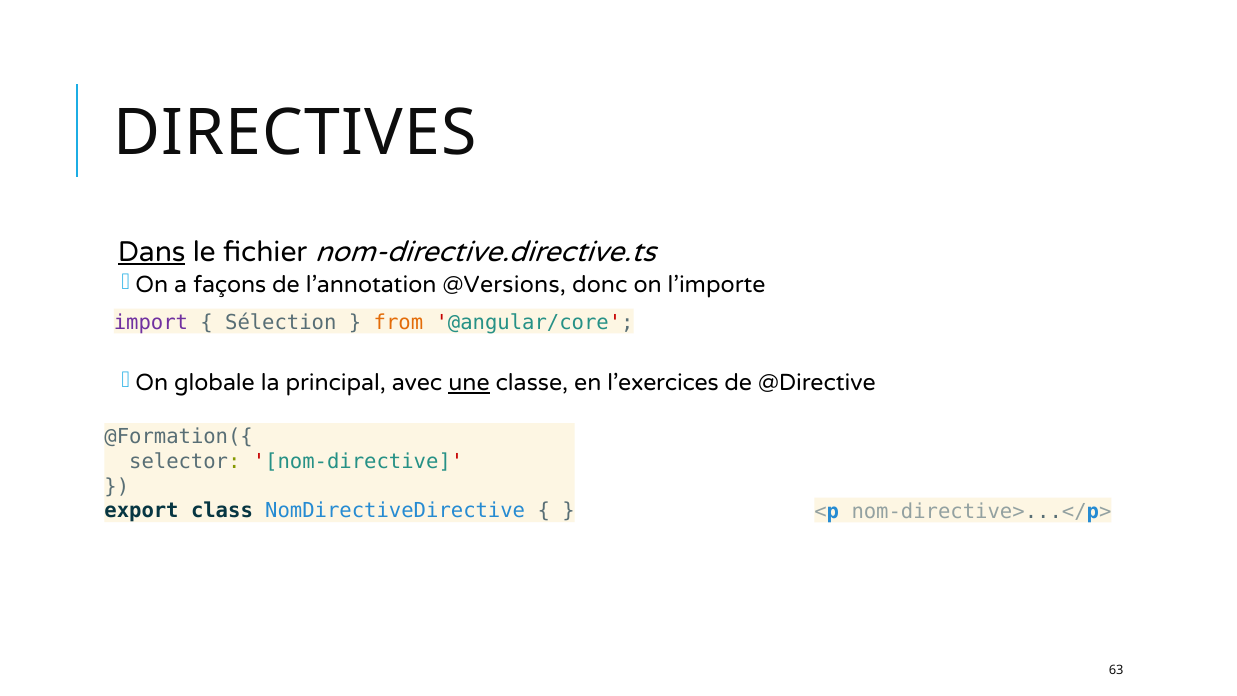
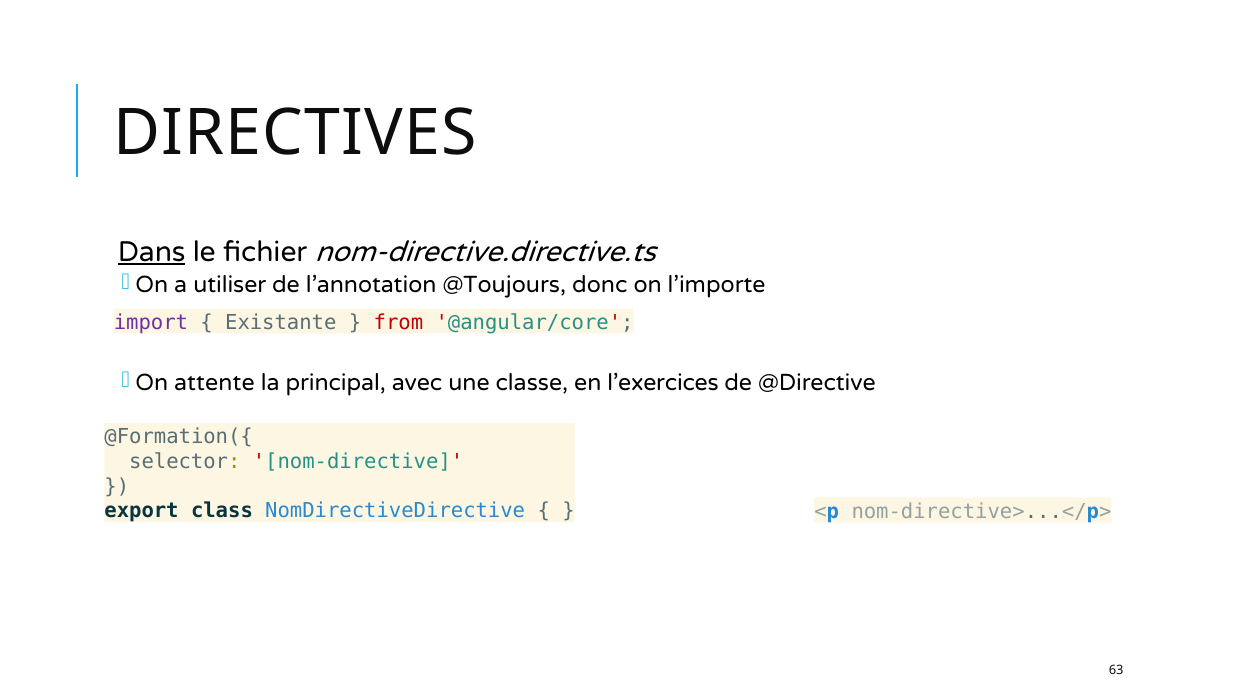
façons: façons -> utiliser
@Versions: @Versions -> @Toujours
Sélection: Sélection -> Existante
from colour: orange -> red
globale: globale -> attente
une underline: present -> none
